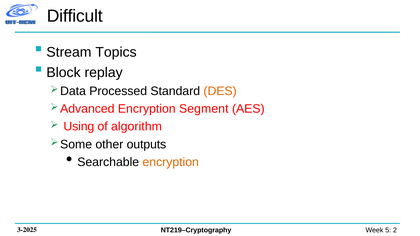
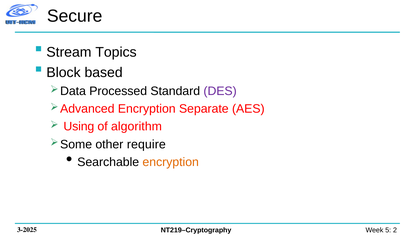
Difficult: Difficult -> Secure
replay: replay -> based
DES colour: orange -> purple
Segment: Segment -> Separate
outputs: outputs -> require
